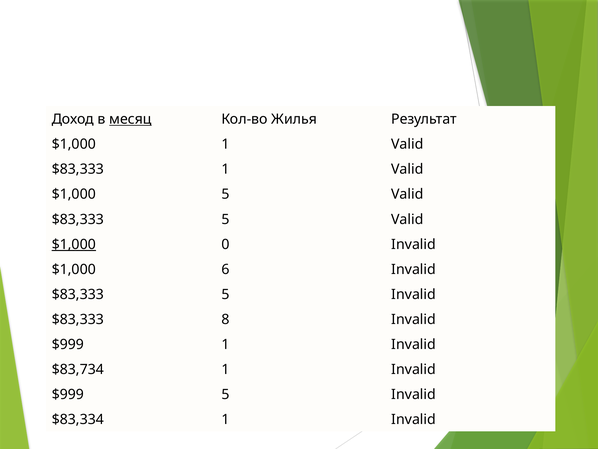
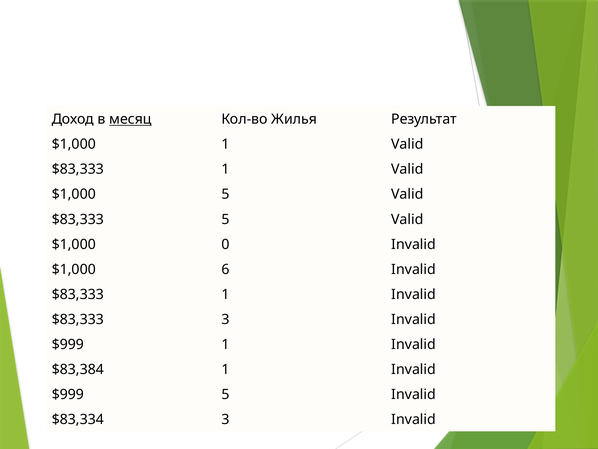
$1,000 at (74, 244) underline: present -> none
5 at (226, 294): 5 -> 1
$83,333 8: 8 -> 3
$83,734: $83,734 -> $83,384
$83,334 1: 1 -> 3
